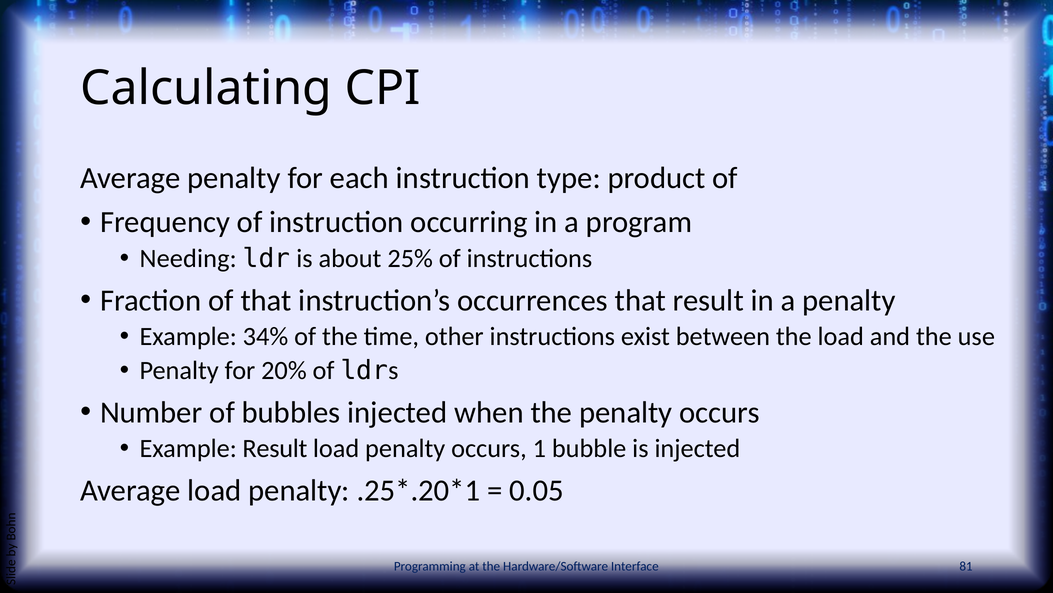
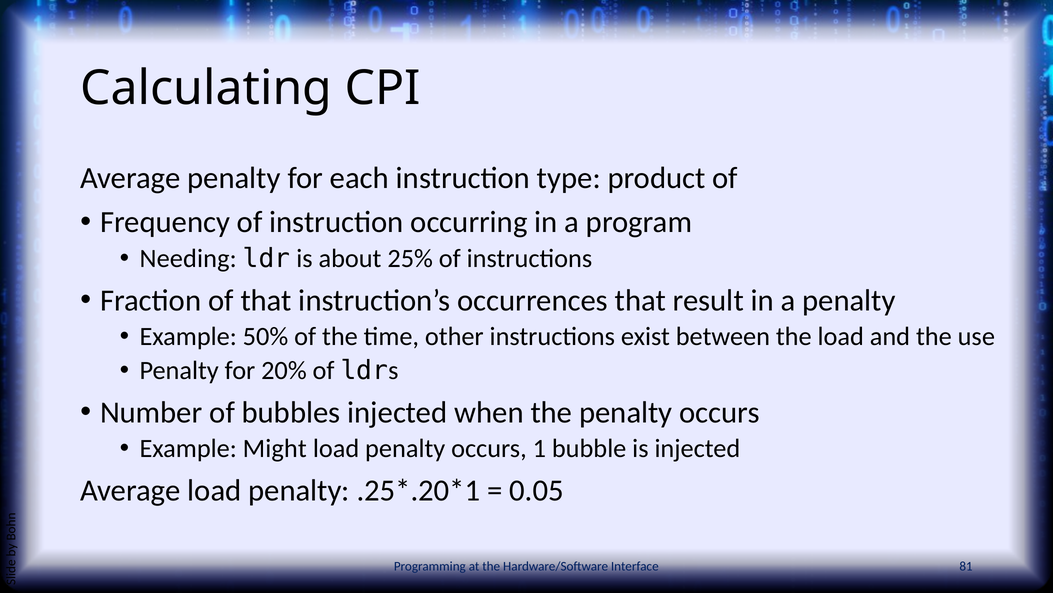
34%: 34% -> 50%
Example Result: Result -> Might
